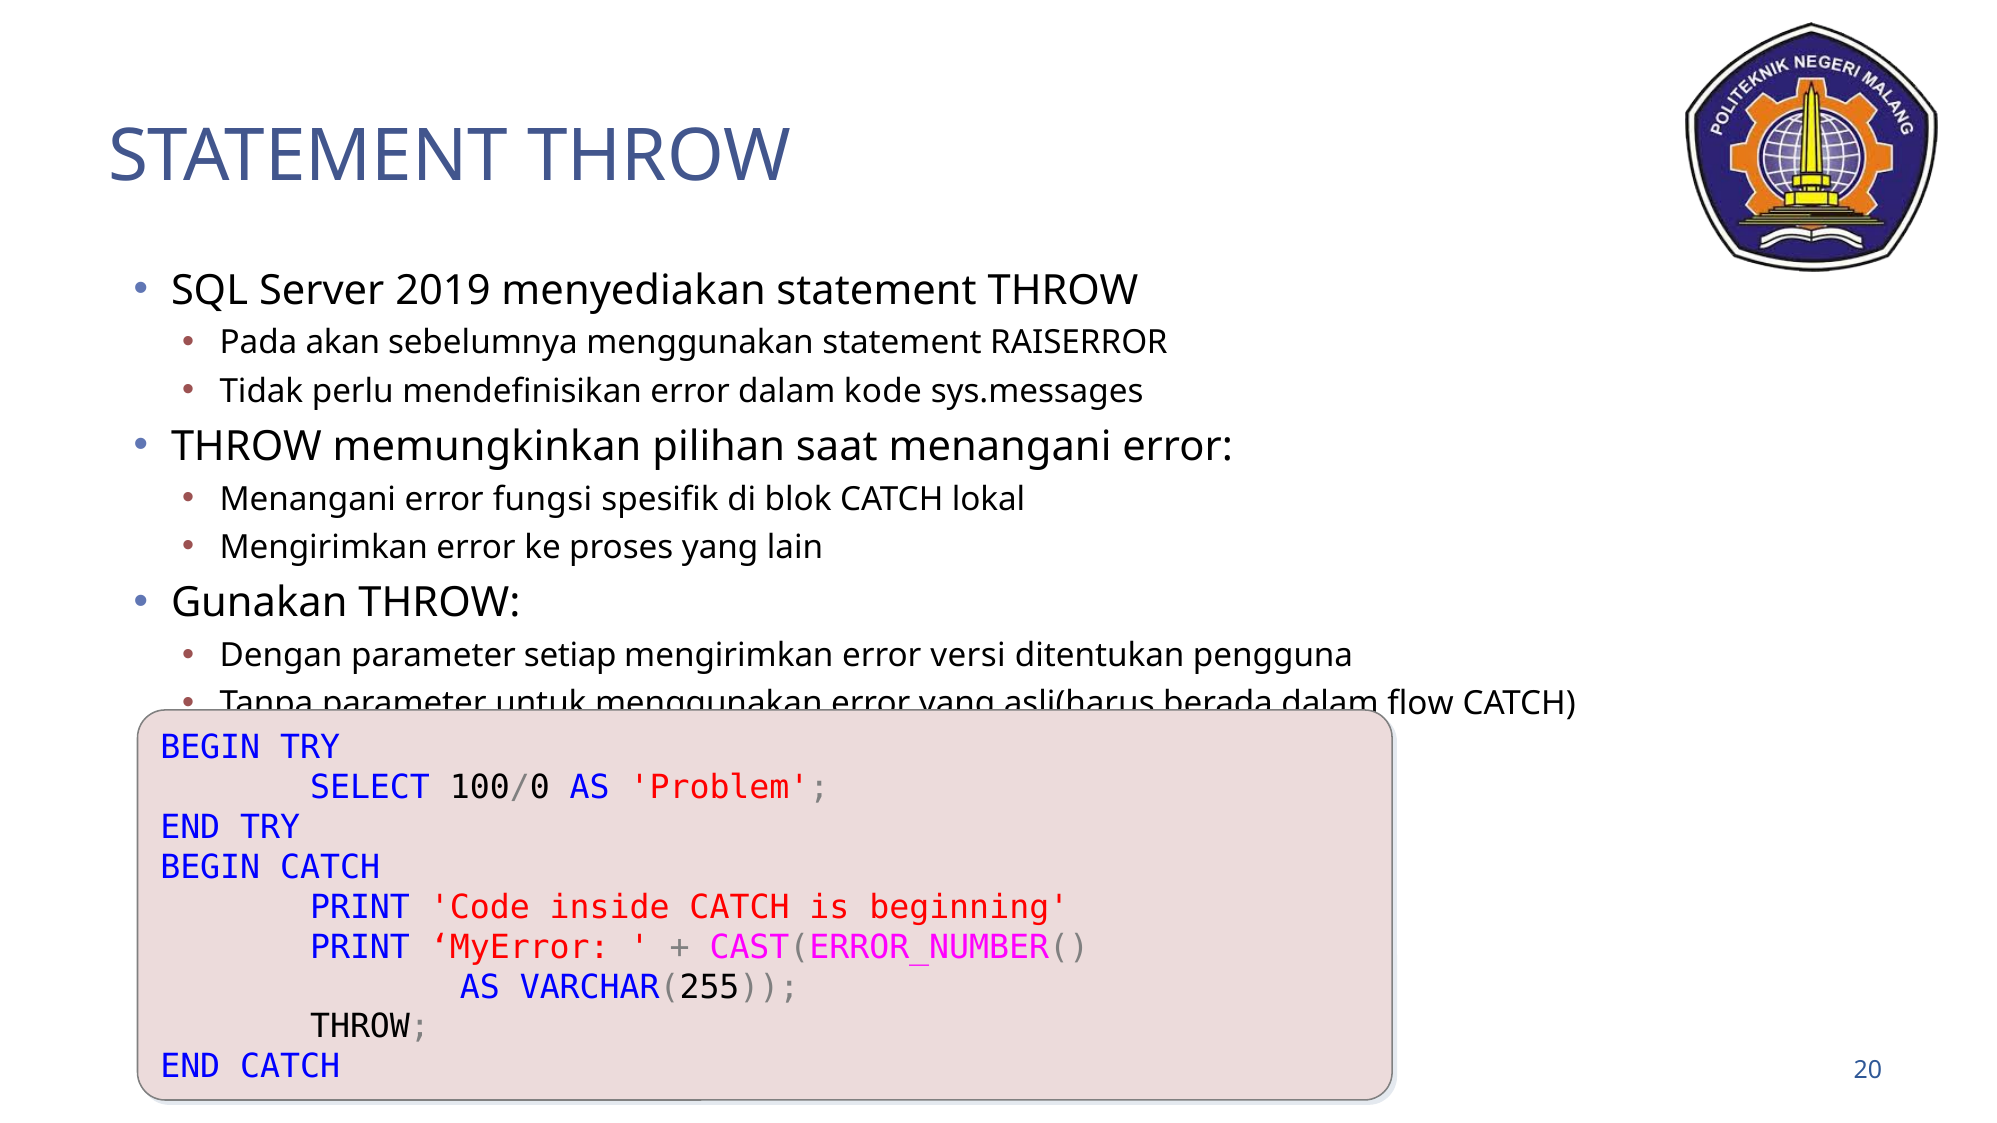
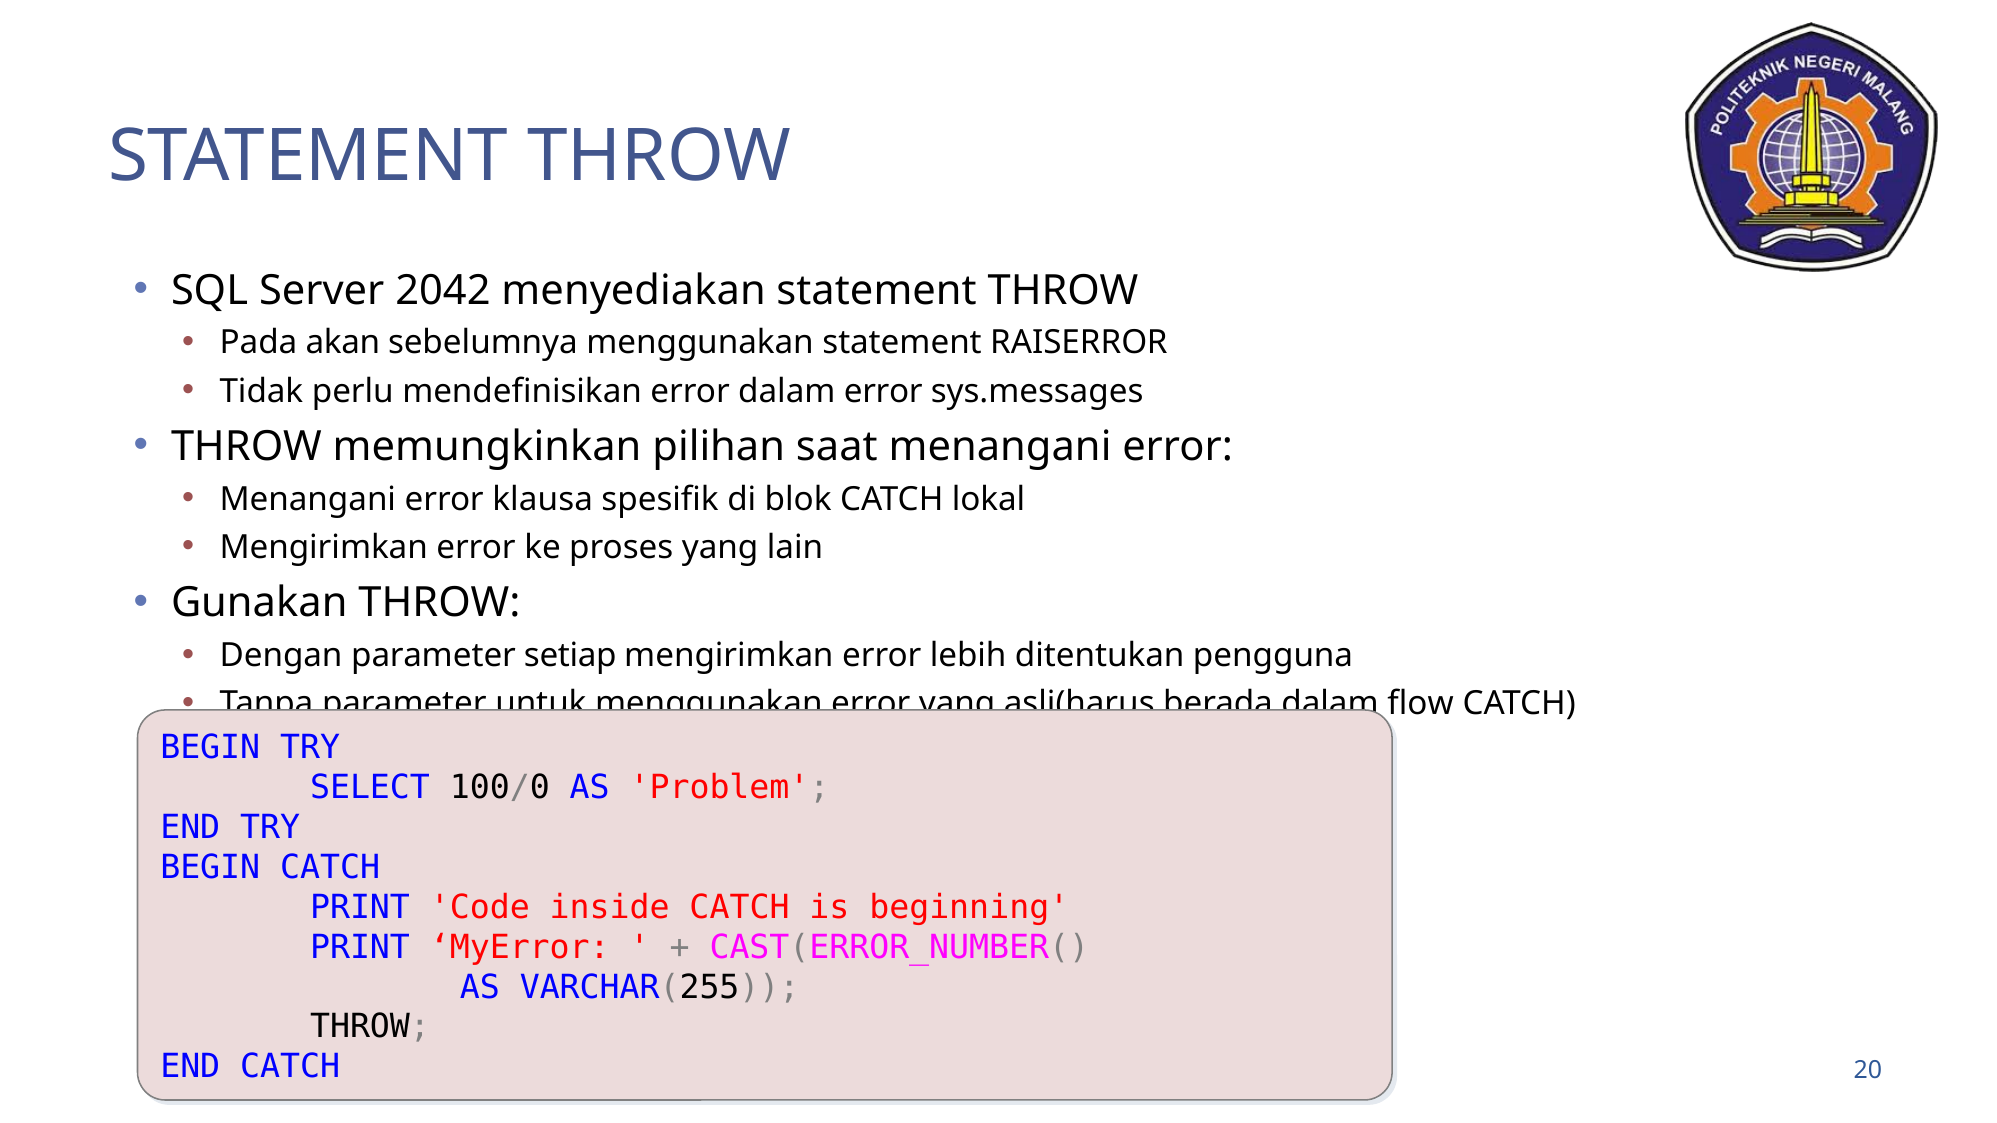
2019: 2019 -> 2042
dalam kode: kode -> error
fungsi: fungsi -> klausa
versi: versi -> lebih
